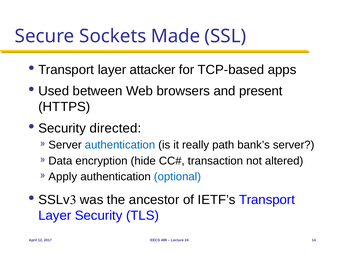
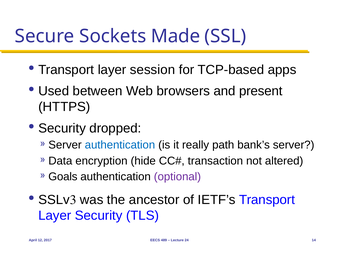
attacker: attacker -> session
directed: directed -> dropped
Apply: Apply -> Goals
optional colour: blue -> purple
